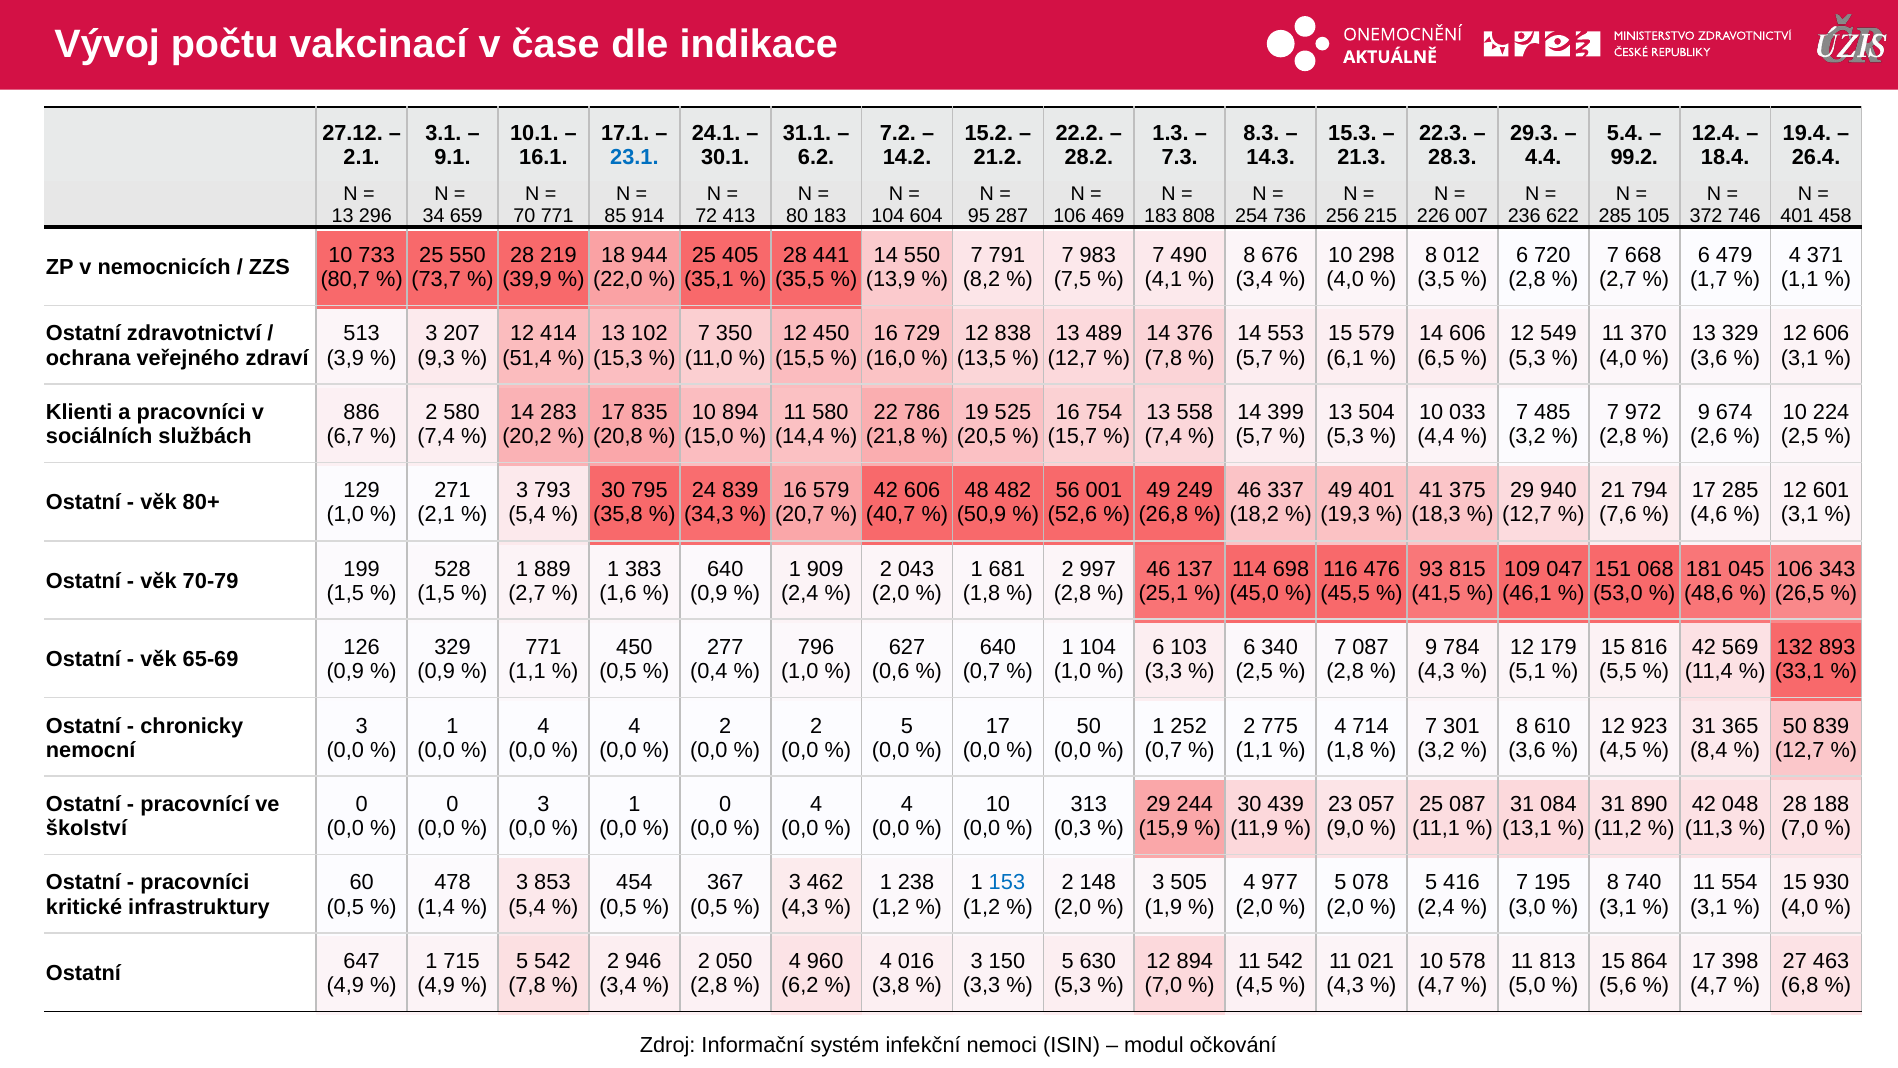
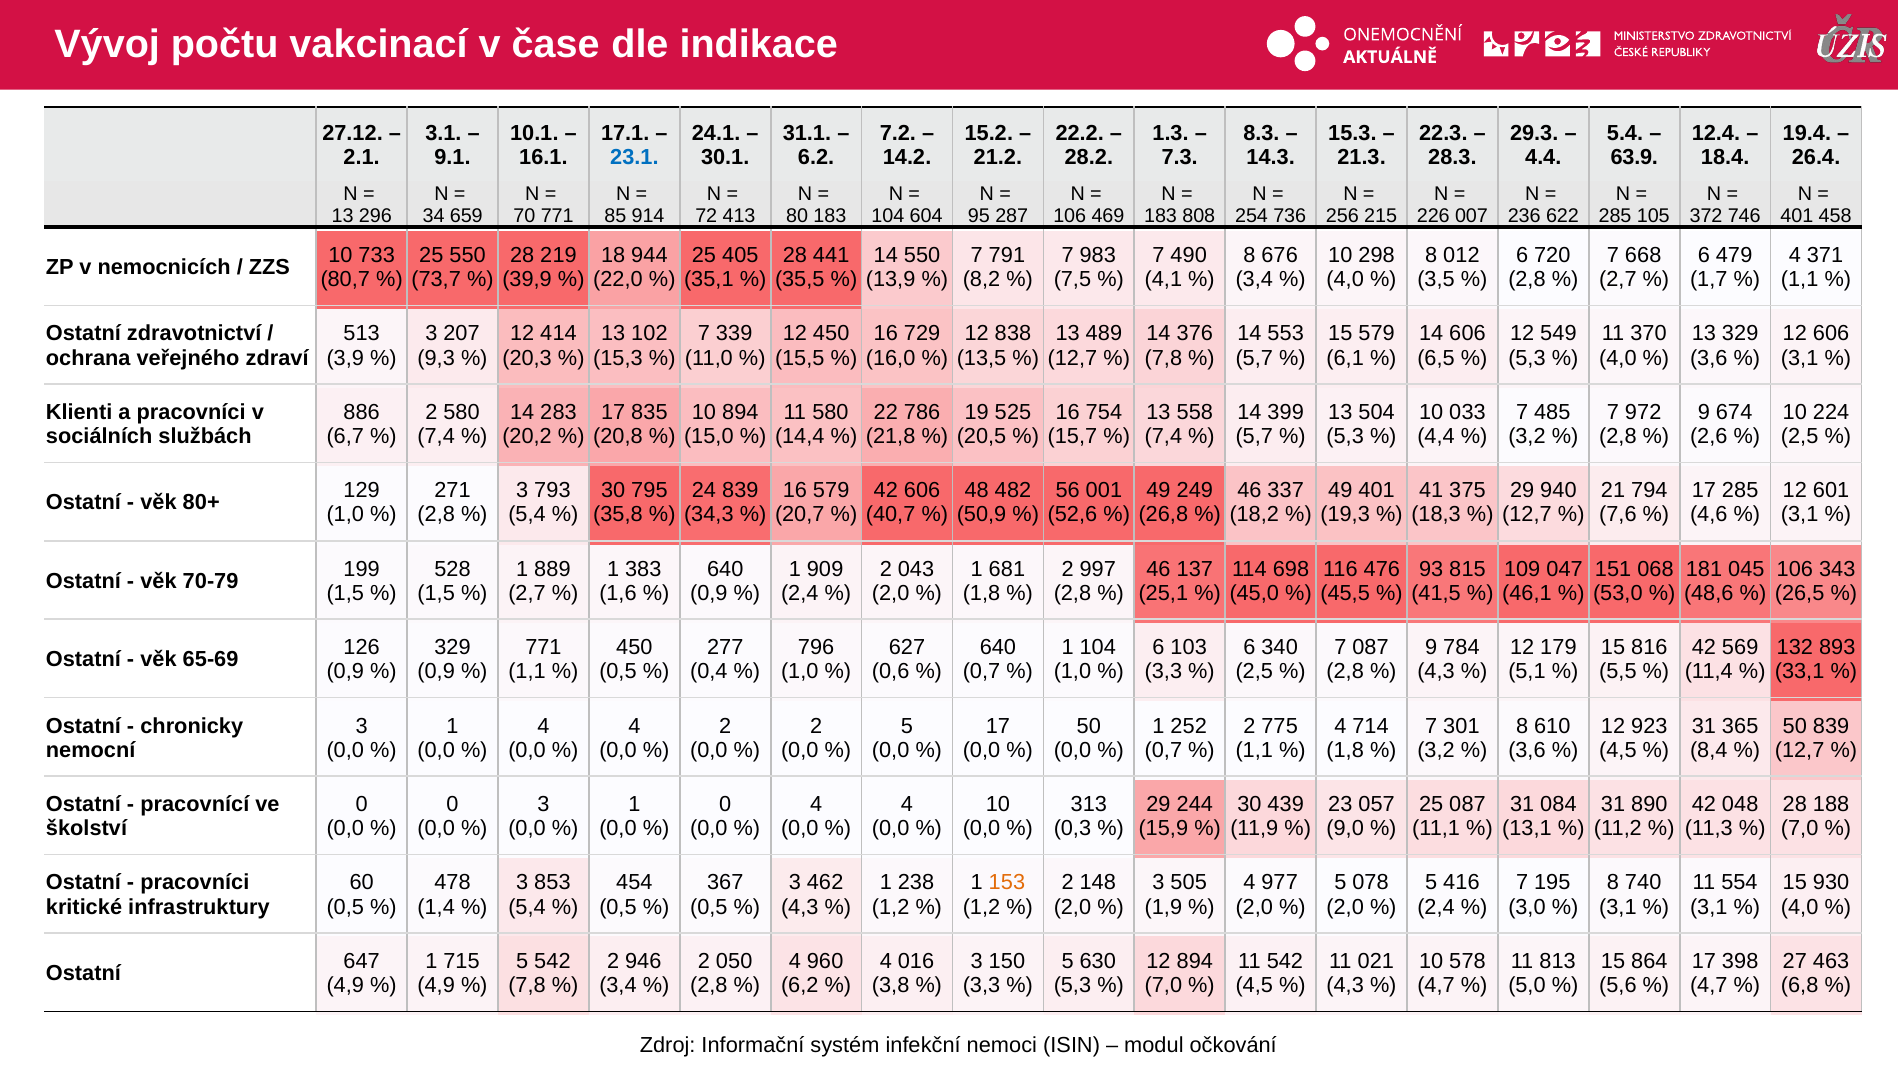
99.2: 99.2 -> 63.9
350: 350 -> 339
51,4: 51,4 -> 20,3
2,1 at (436, 515): 2,1 -> 2,8
153 colour: blue -> orange
